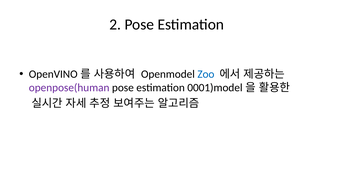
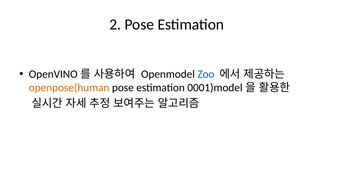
openpose(human colour: purple -> orange
